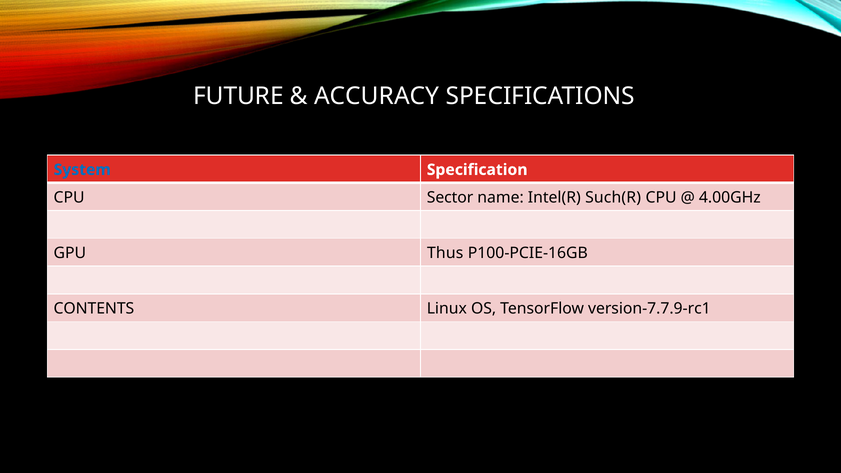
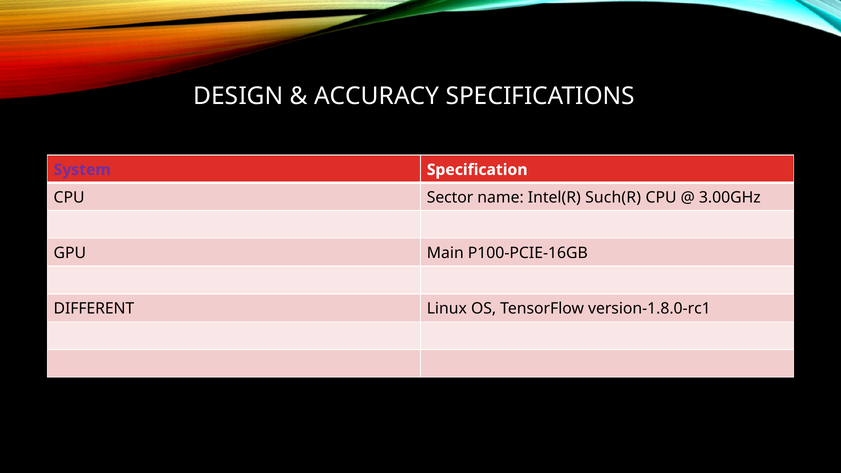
FUTURE: FUTURE -> DESIGN
System colour: blue -> purple
4.00GHz: 4.00GHz -> 3.00GHz
Thus: Thus -> Main
CONTENTS: CONTENTS -> DIFFERENT
version-7.7.9-rc1: version-7.7.9-rc1 -> version-1.8.0-rc1
